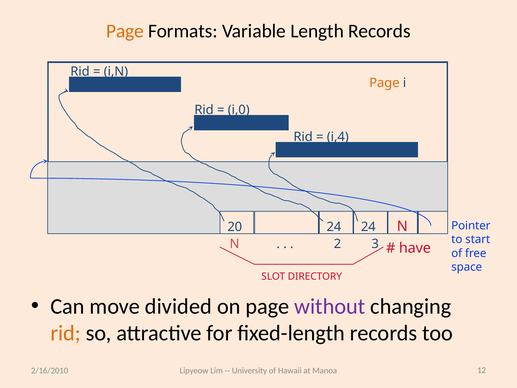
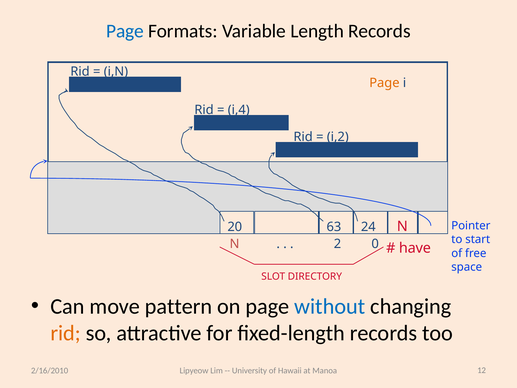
Page at (125, 31) colour: orange -> blue
i,0: i,0 -> i,4
i,4: i,4 -> i,2
20 24: 24 -> 63
3: 3 -> 0
divided: divided -> pattern
without colour: purple -> blue
